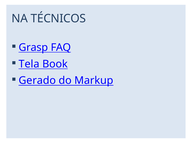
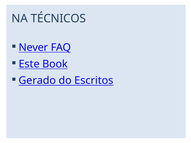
Grasp: Grasp -> Never
Tela: Tela -> Este
Markup: Markup -> Escritos
